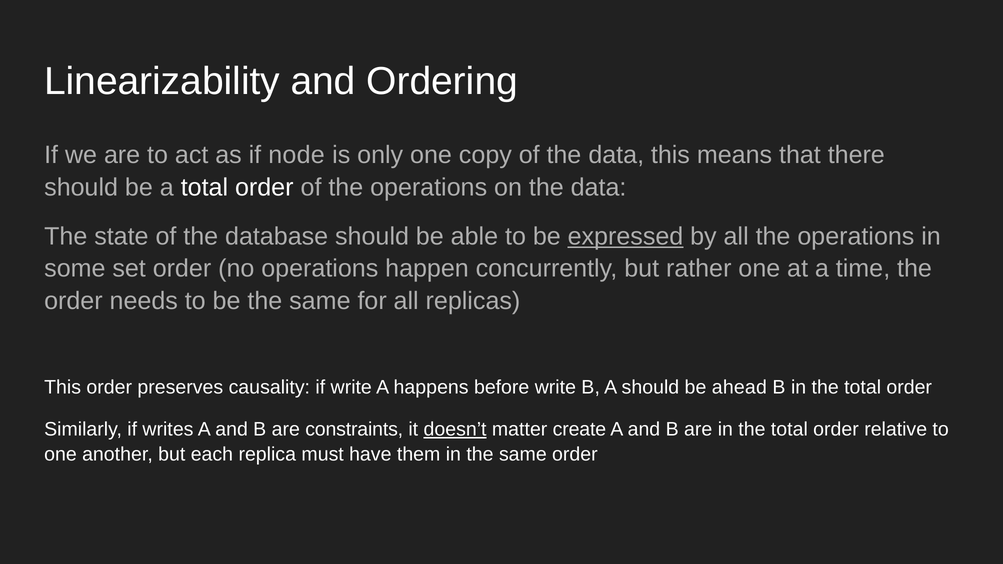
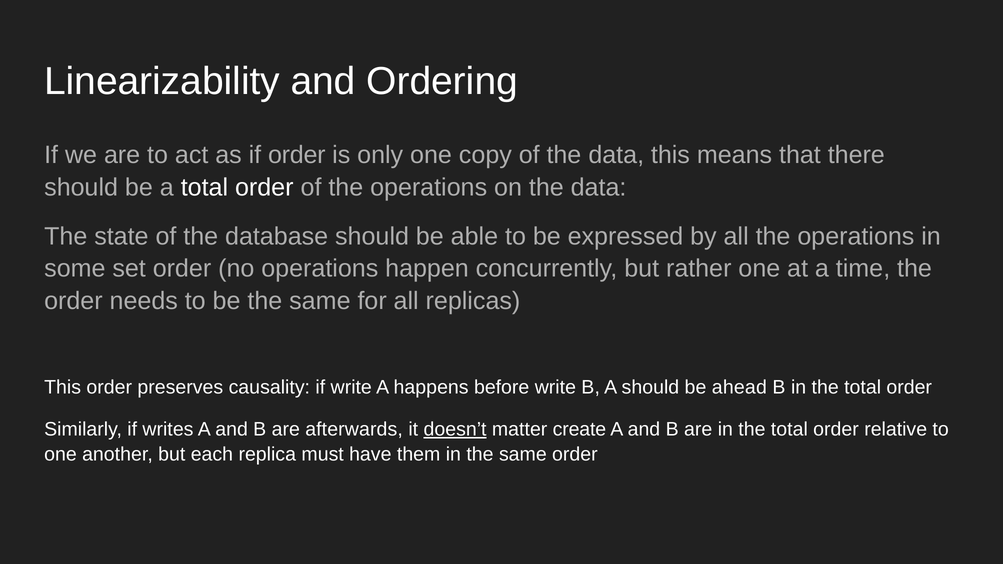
if node: node -> order
expressed underline: present -> none
constraints: constraints -> afterwards
